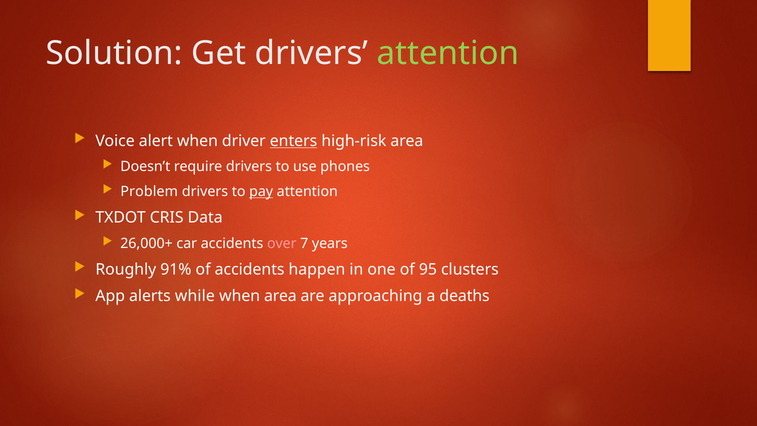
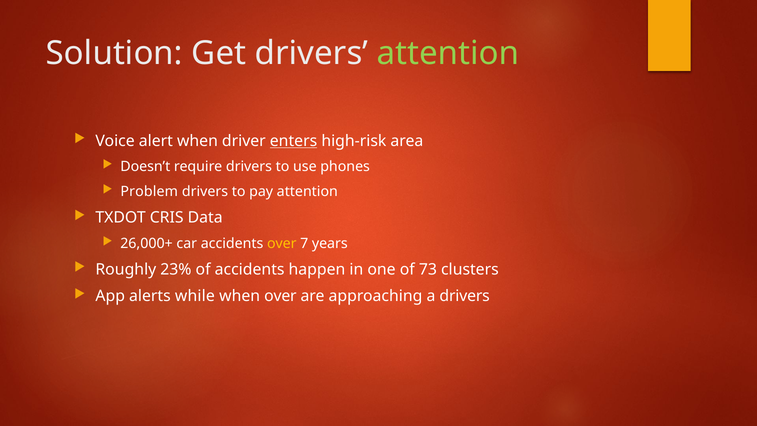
pay underline: present -> none
over at (282, 243) colour: pink -> yellow
91%: 91% -> 23%
95: 95 -> 73
when area: area -> over
a deaths: deaths -> drivers
